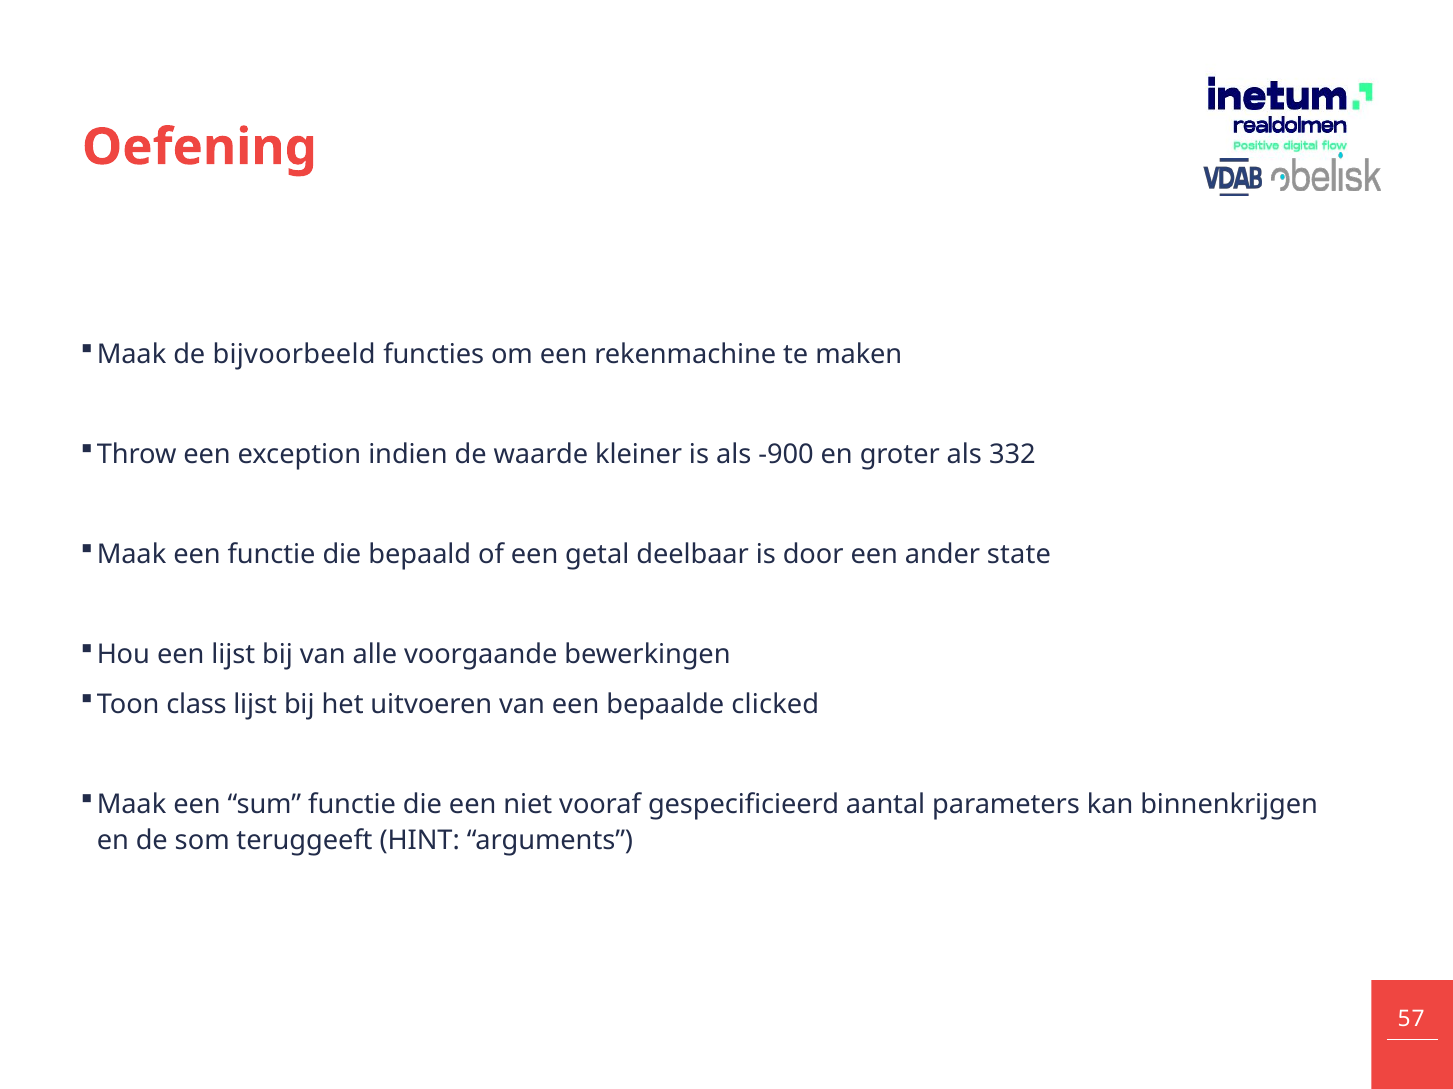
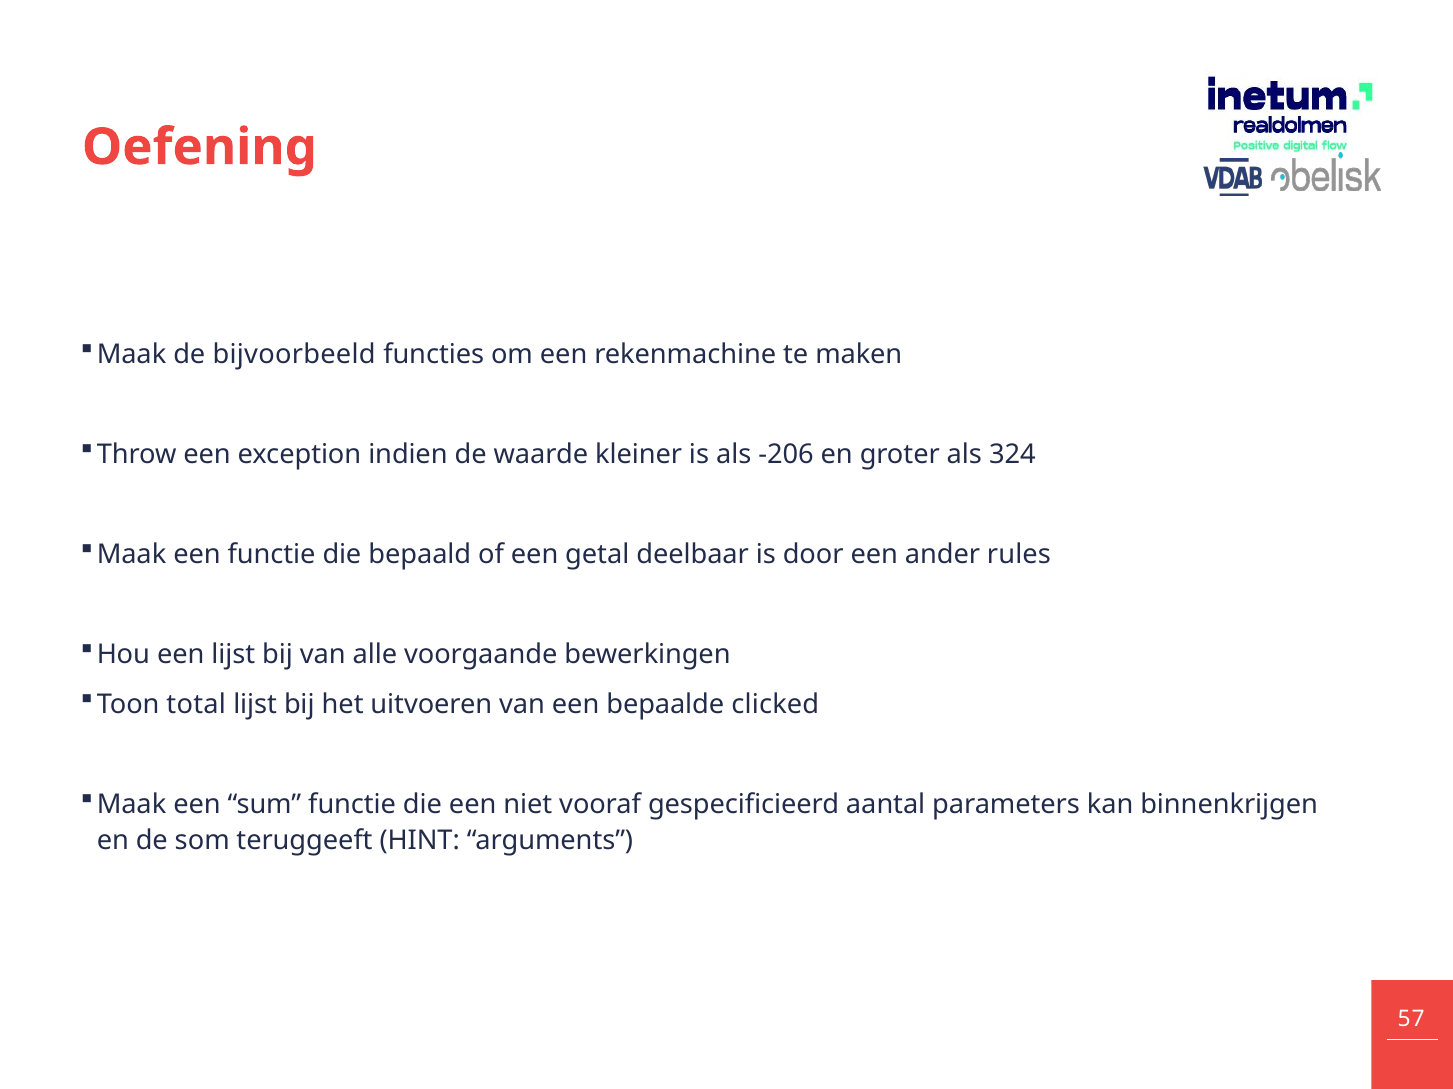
-900: -900 -> -206
332: 332 -> 324
state: state -> rules
class: class -> total
